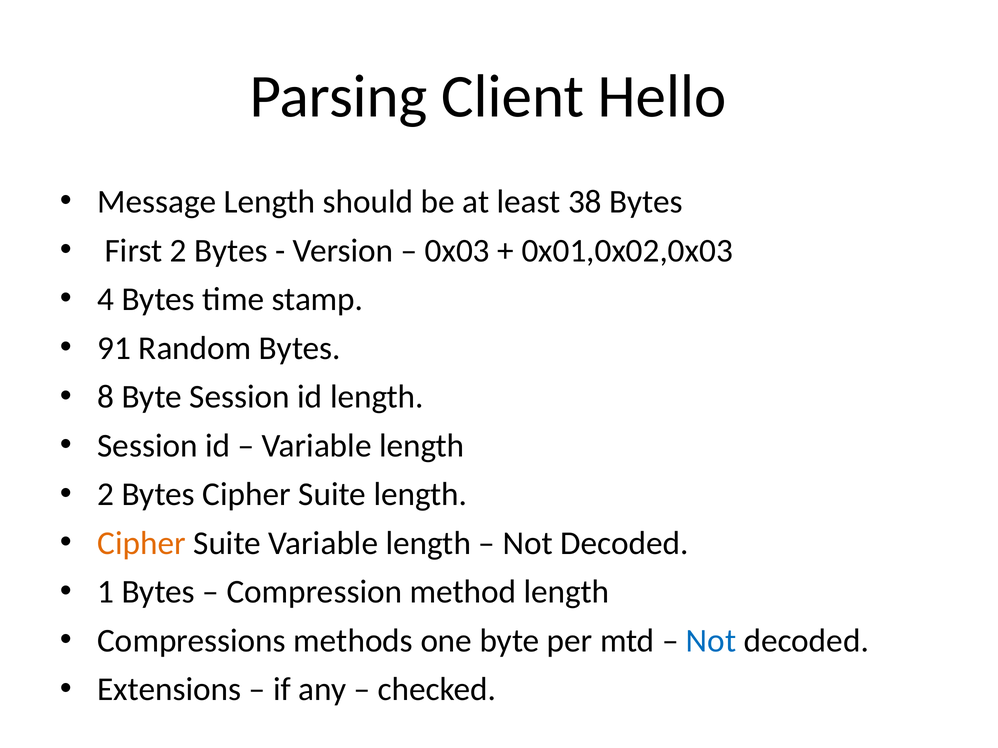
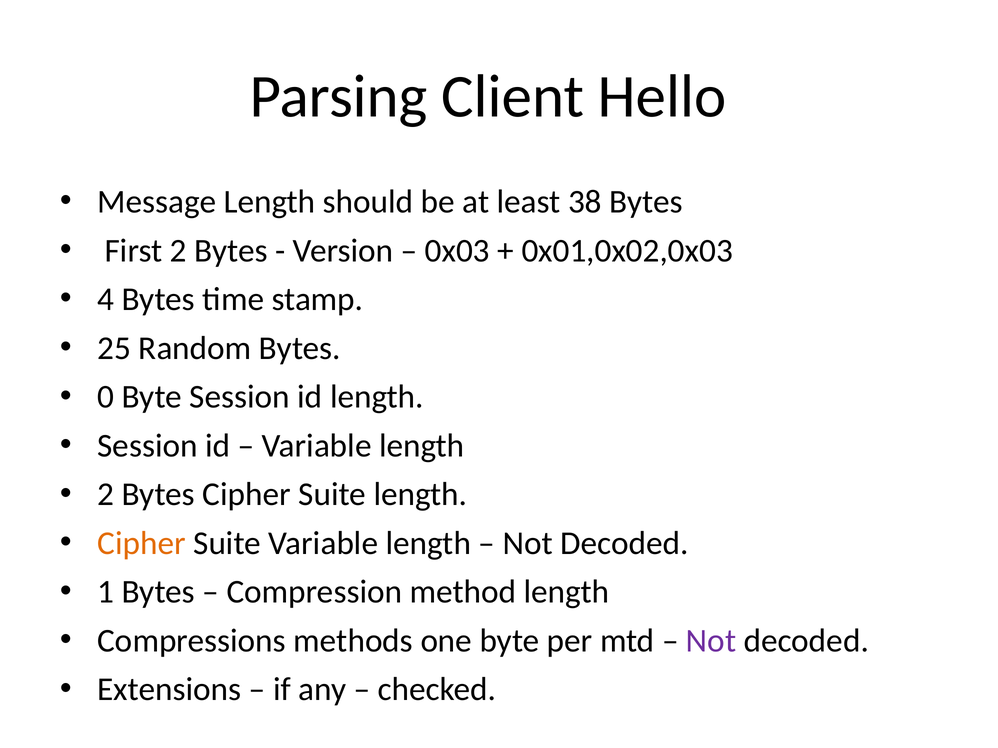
91: 91 -> 25
8: 8 -> 0
Not at (711, 641) colour: blue -> purple
